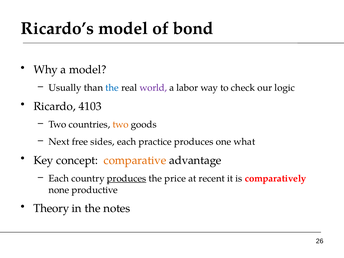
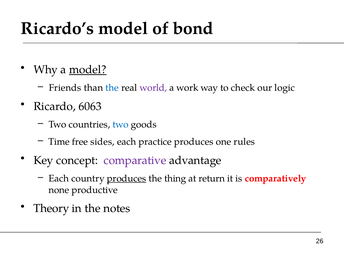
model at (88, 70) underline: none -> present
Usually: Usually -> Friends
labor: labor -> work
4103: 4103 -> 6063
two at (121, 125) colour: orange -> blue
Next: Next -> Time
what: what -> rules
comparative colour: orange -> purple
price: price -> thing
recent: recent -> return
